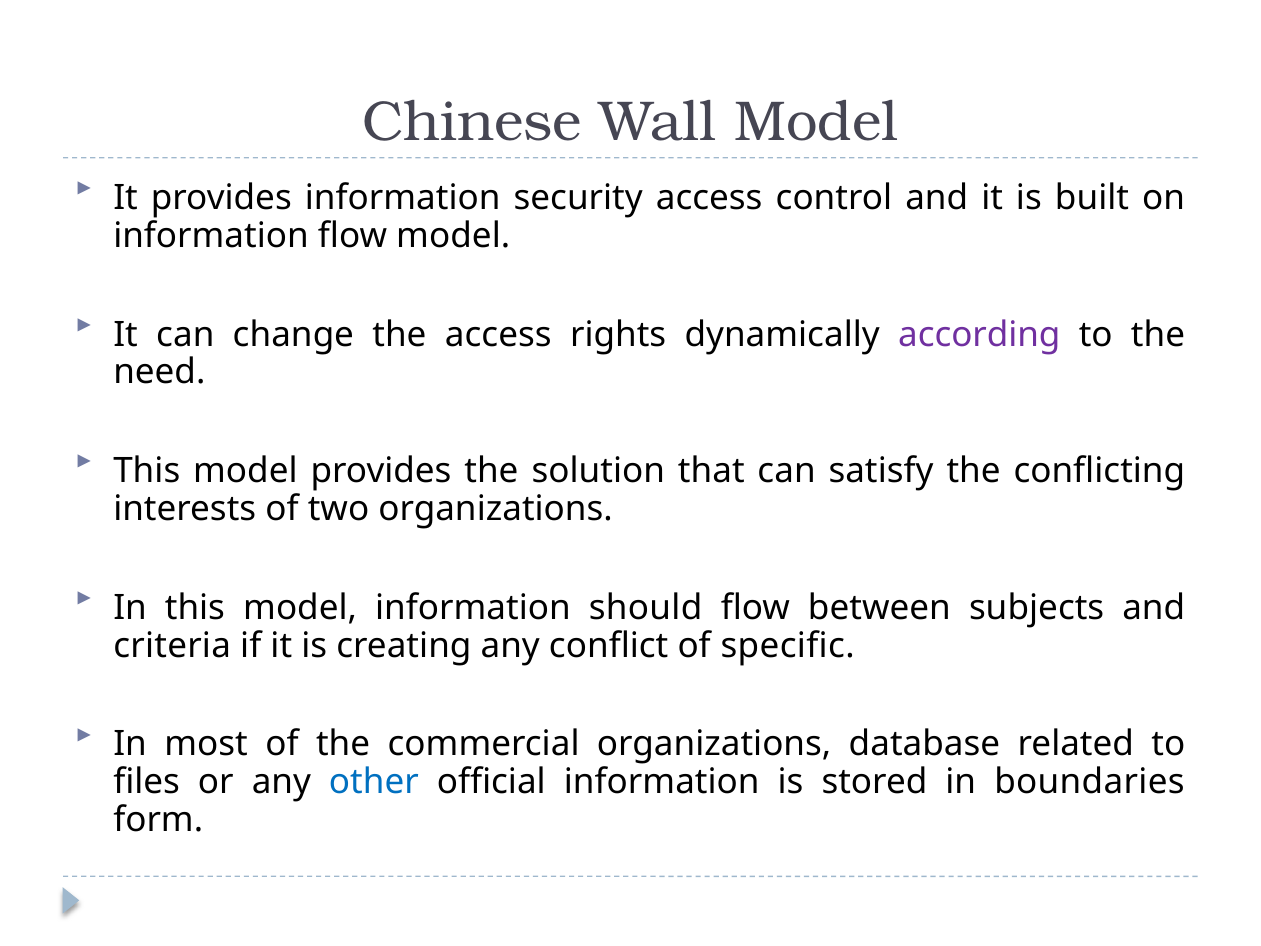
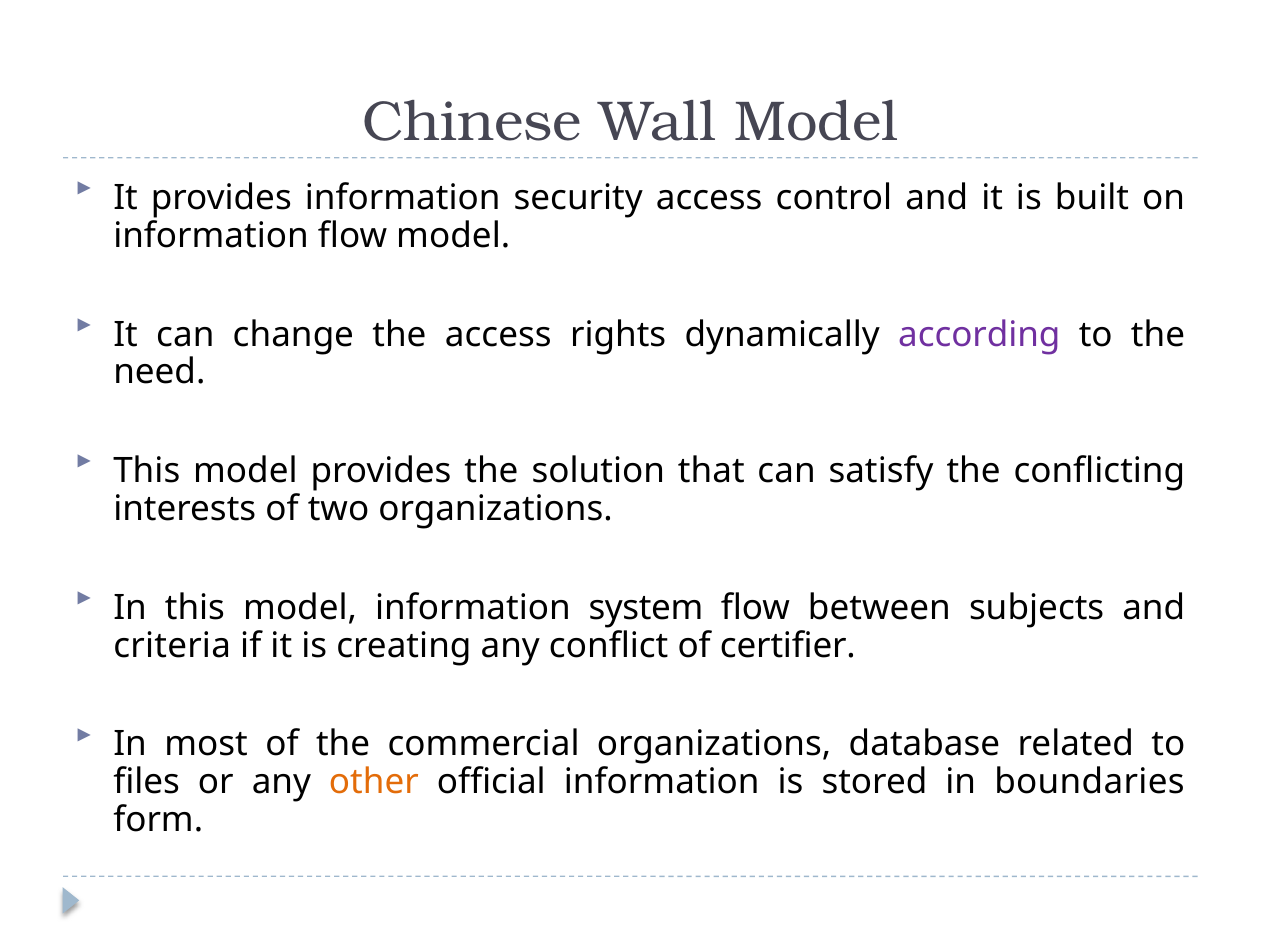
should: should -> system
specific: specific -> certifier
other colour: blue -> orange
